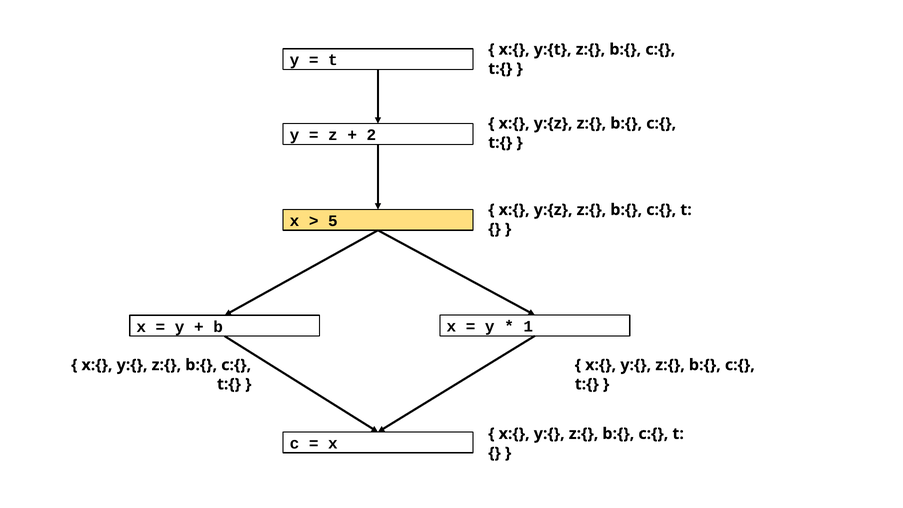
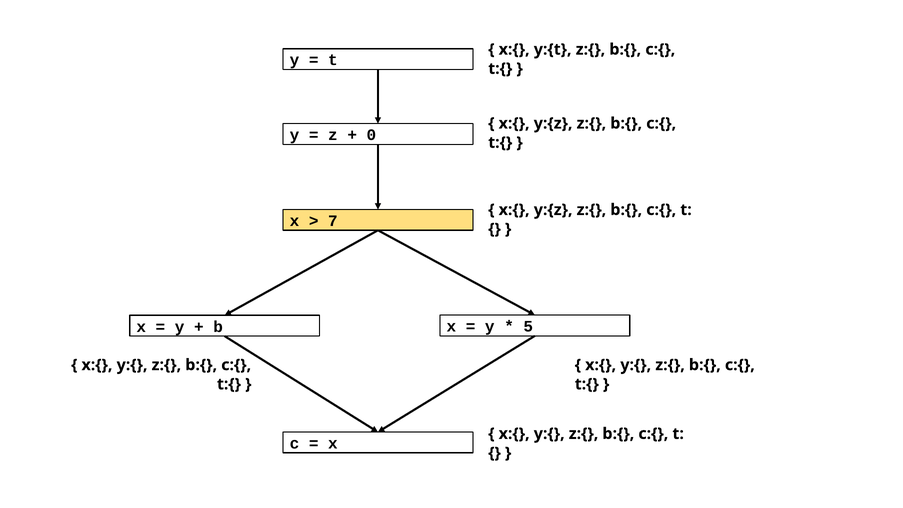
2: 2 -> 0
5: 5 -> 7
1: 1 -> 5
